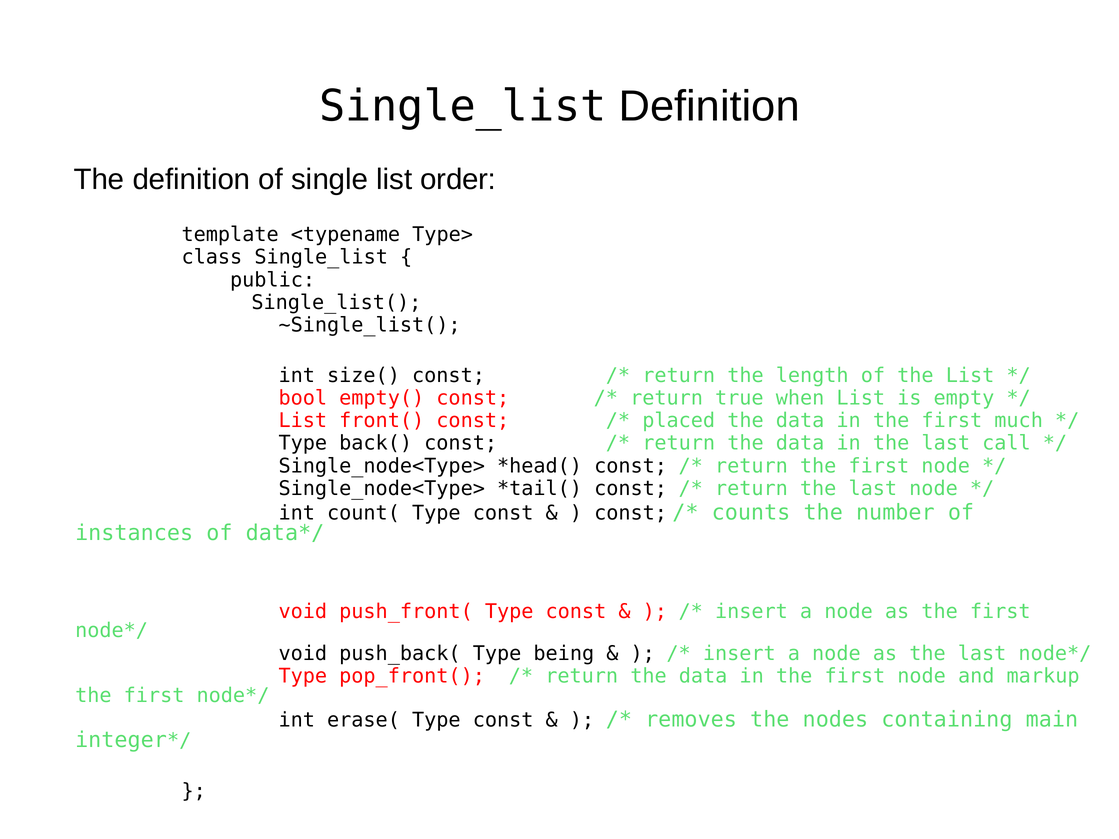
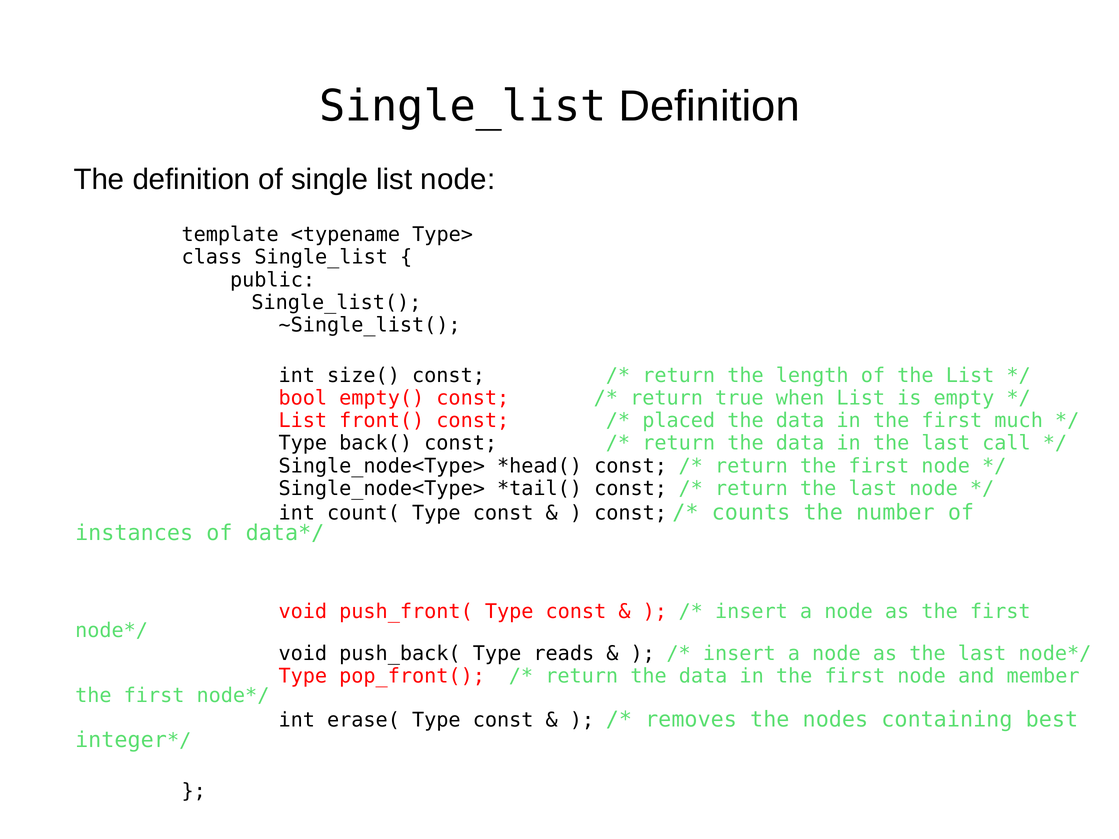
list order: order -> node
being: being -> reads
markup: markup -> member
main: main -> best
